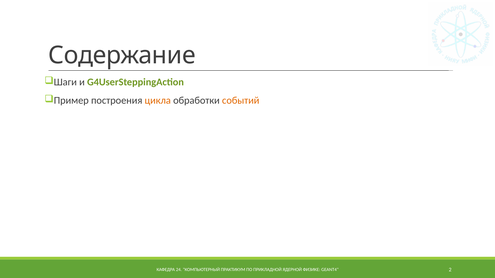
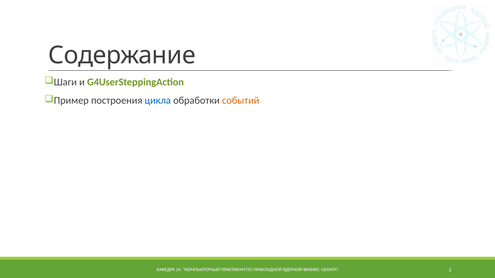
цикла colour: orange -> blue
